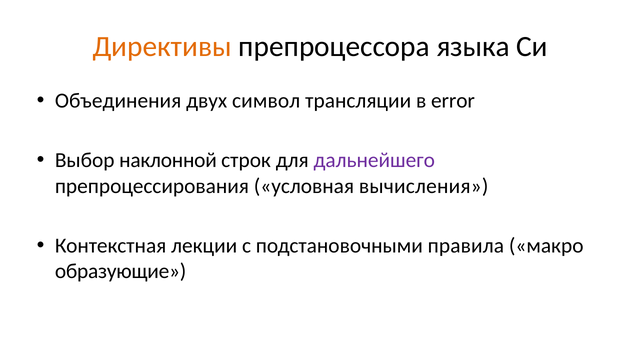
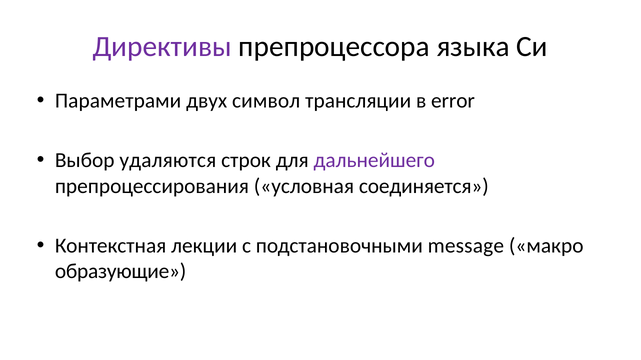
Директивы colour: orange -> purple
Объединения: Объединения -> Параметрами
наклонной: наклонной -> удаляются
вычисления: вычисления -> соединяется
правила: правила -> message
